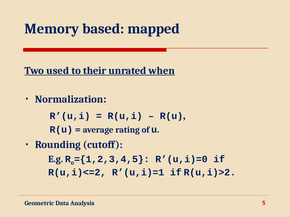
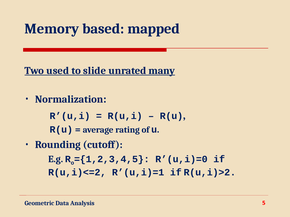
their: their -> slide
when: when -> many
